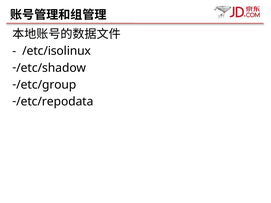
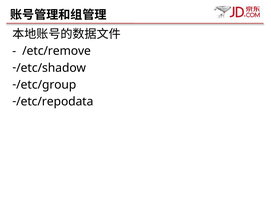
/etc/isolinux: /etc/isolinux -> /etc/remove
